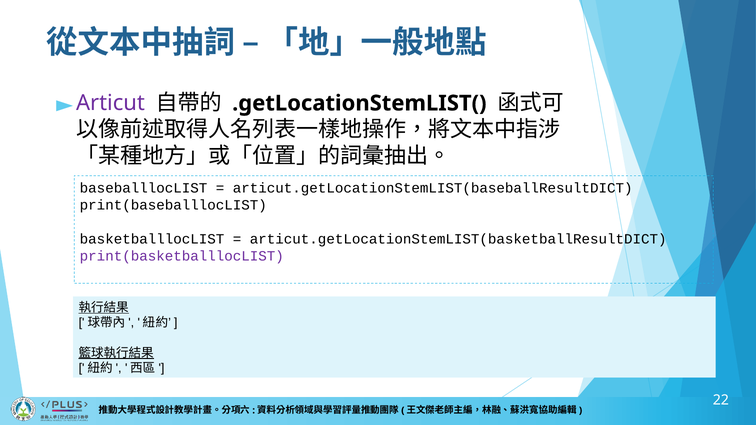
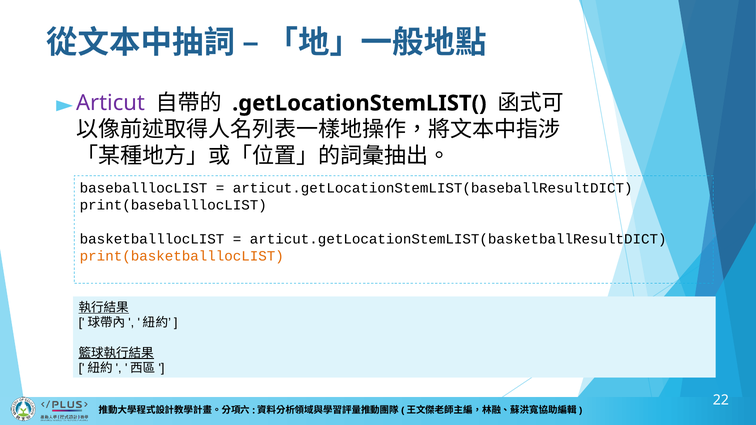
print(basketballlocLIST colour: purple -> orange
